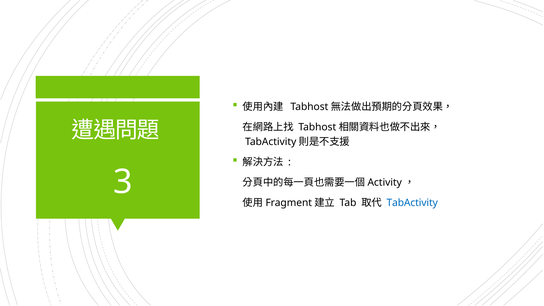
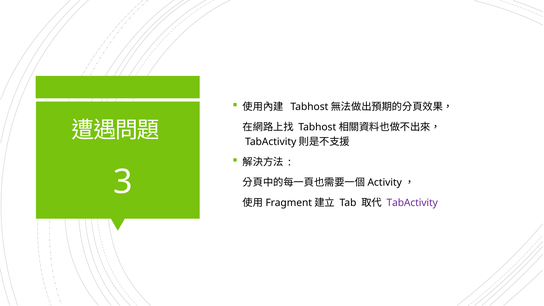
TabActivity colour: blue -> purple
